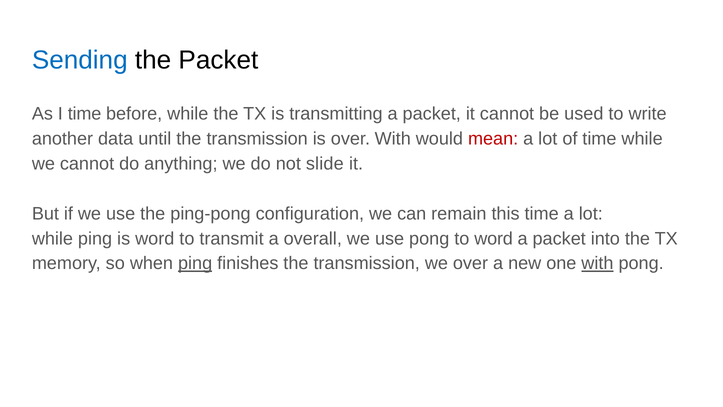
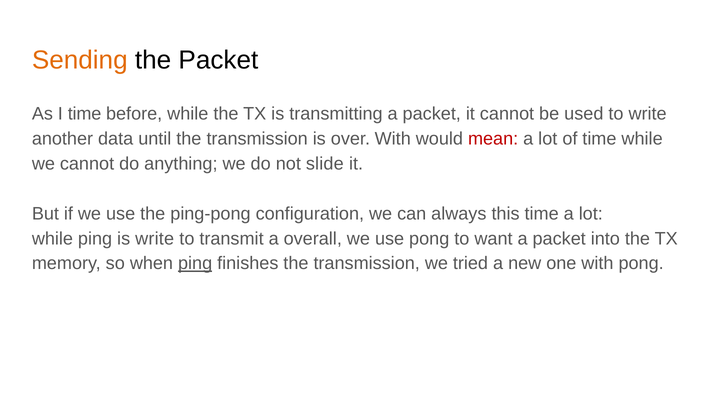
Sending colour: blue -> orange
remain: remain -> always
is word: word -> write
to word: word -> want
we over: over -> tried
with at (597, 263) underline: present -> none
